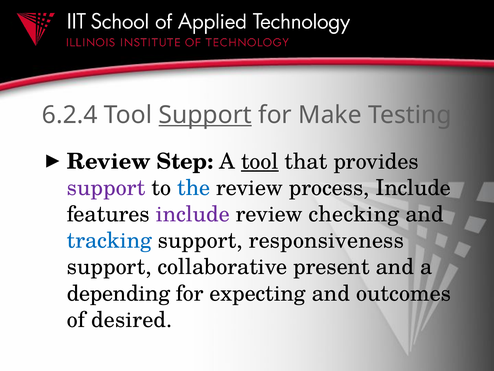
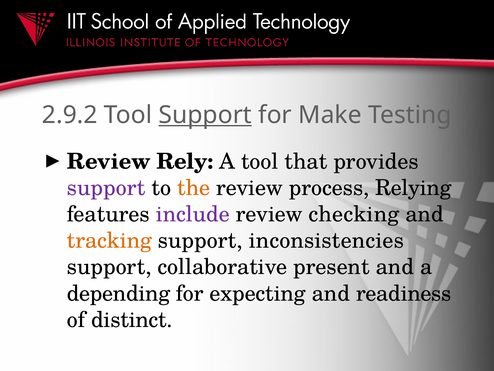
6.2.4: 6.2.4 -> 2.9.2
Step: Step -> Rely
tool at (260, 161) underline: present -> none
the colour: blue -> orange
process Include: Include -> Relying
tracking colour: blue -> orange
responsiveness: responsiveness -> inconsistencies
outcomes: outcomes -> readiness
desired: desired -> distinct
